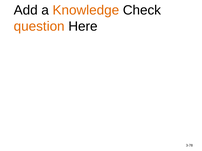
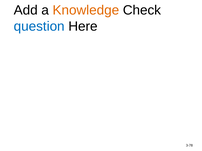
question colour: orange -> blue
